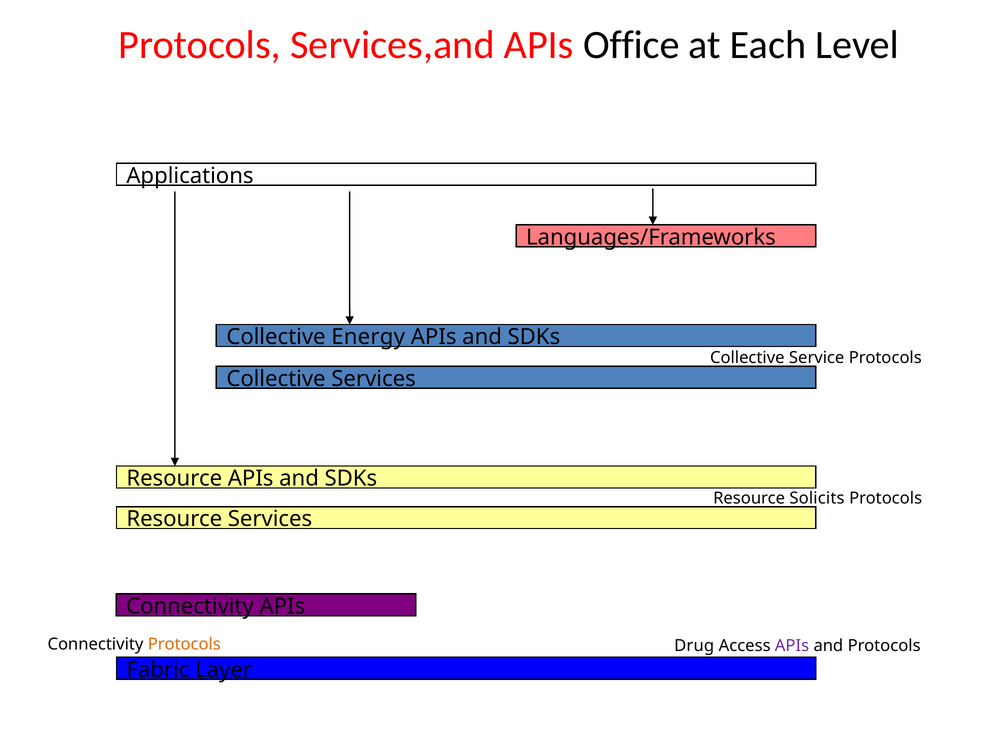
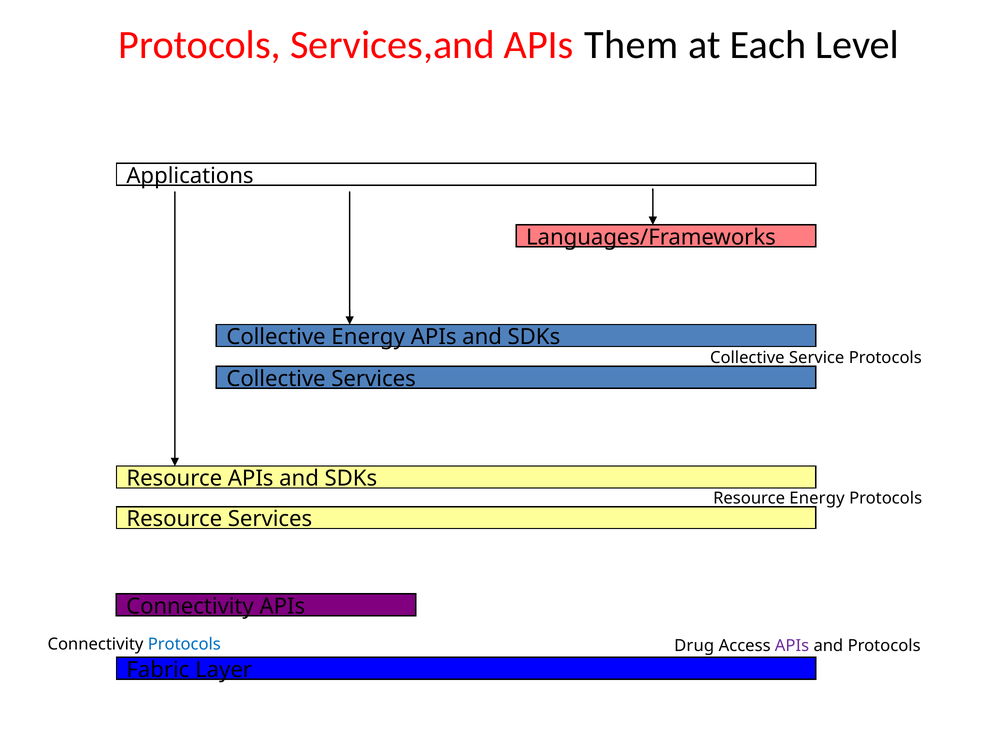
Office: Office -> Them
Resource Solicits: Solicits -> Energy
Protocols at (184, 644) colour: orange -> blue
